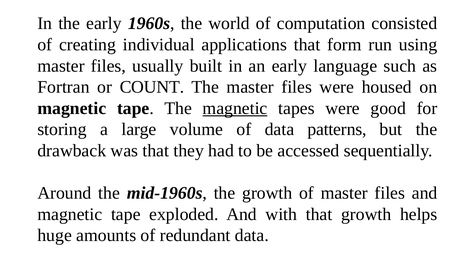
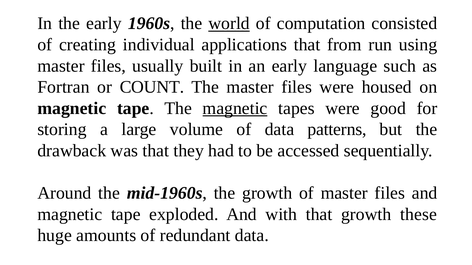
world underline: none -> present
form: form -> from
helps: helps -> these
